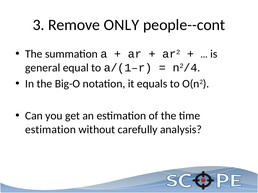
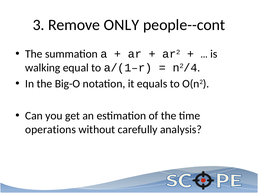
general: general -> walking
estimation at (51, 130): estimation -> operations
